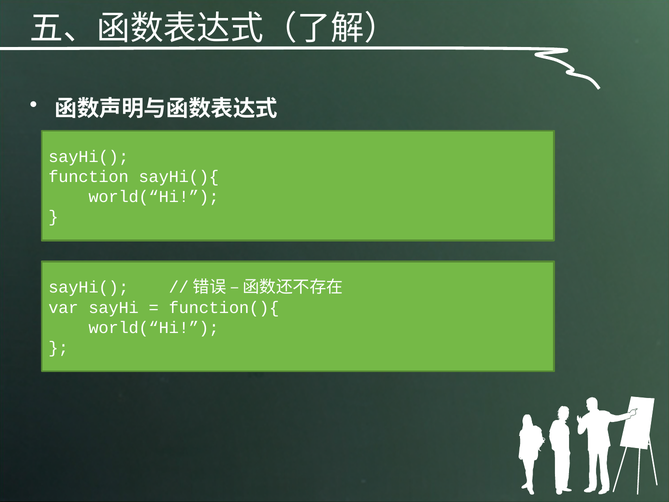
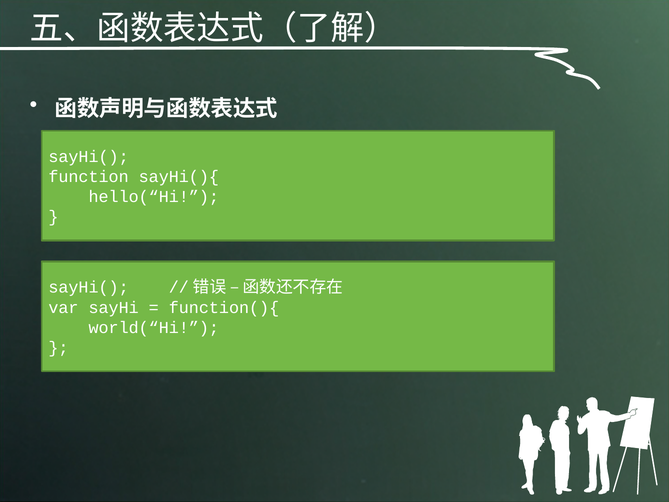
world(“Hi at (154, 197): world(“Hi -> hello(“Hi
